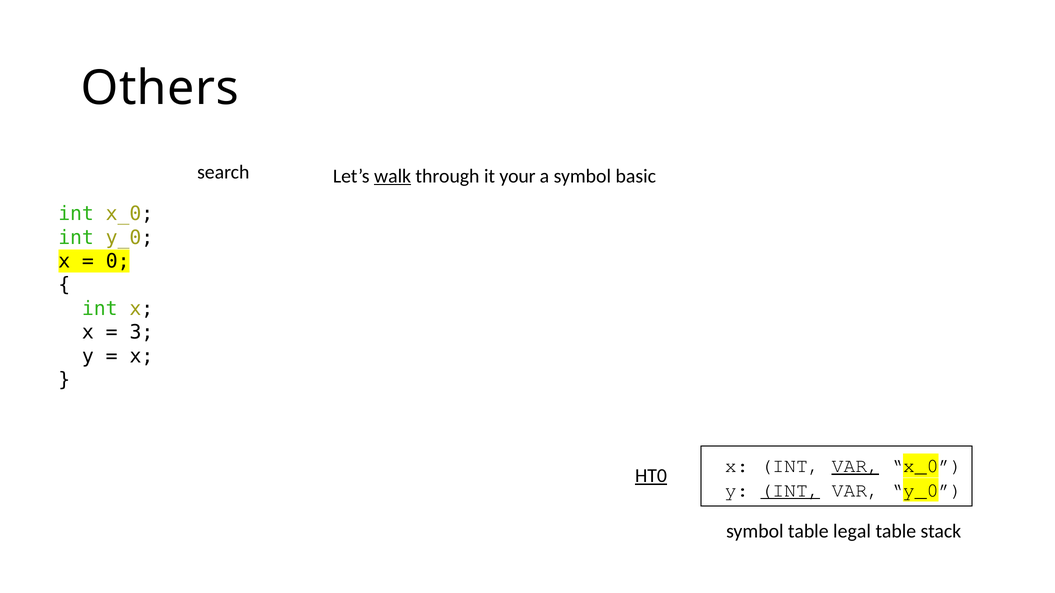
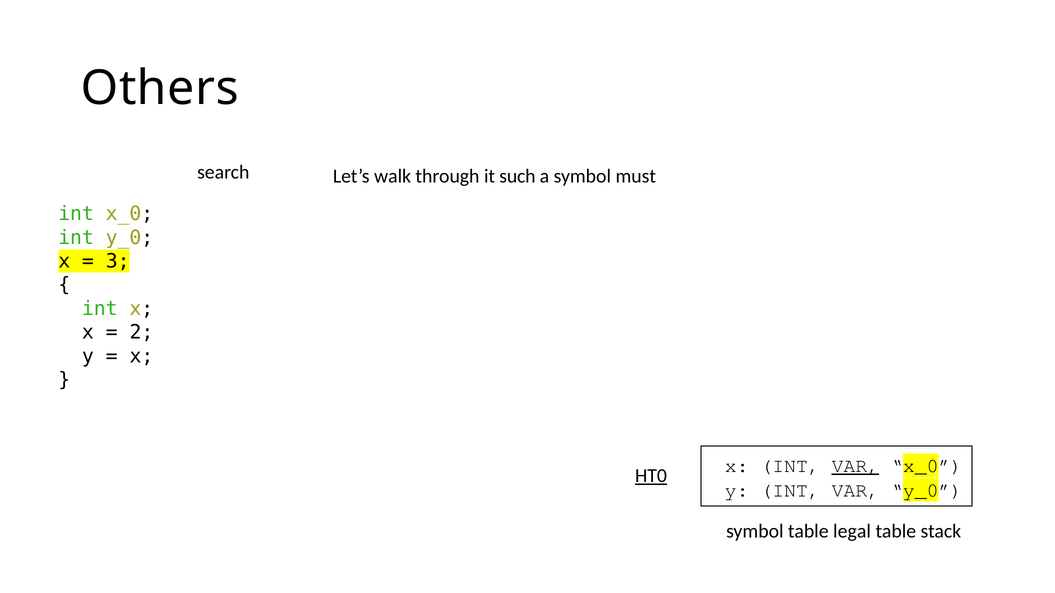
walk underline: present -> none
your: your -> such
basic: basic -> must
0: 0 -> 3
3: 3 -> 2
INT at (790, 490) underline: present -> none
